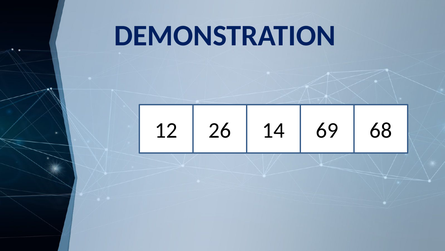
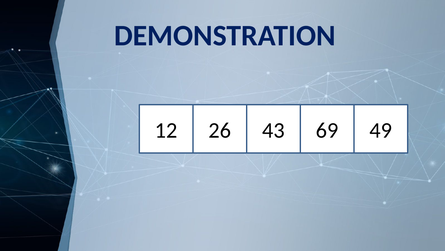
14: 14 -> 43
68: 68 -> 49
